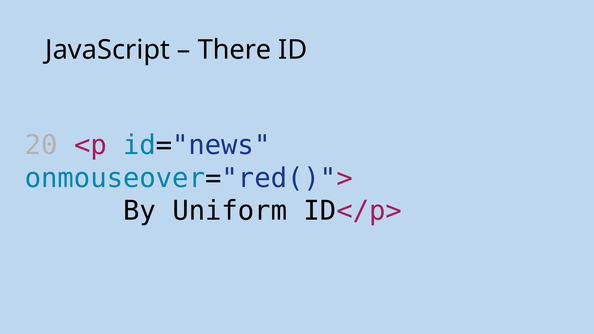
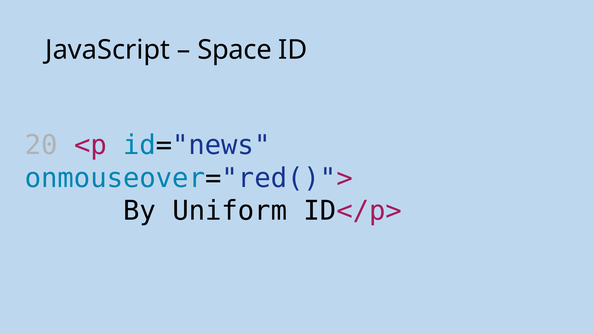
There: There -> Space
